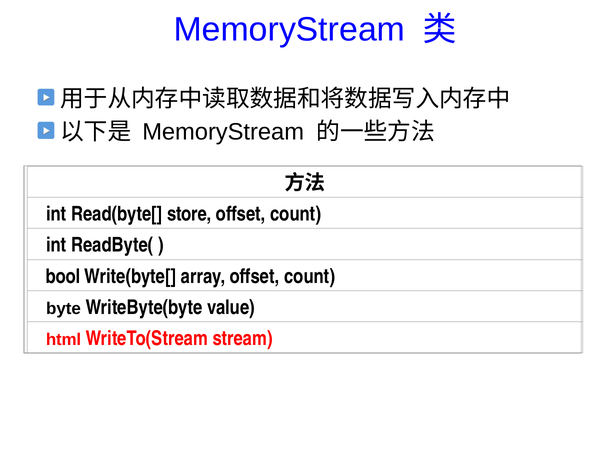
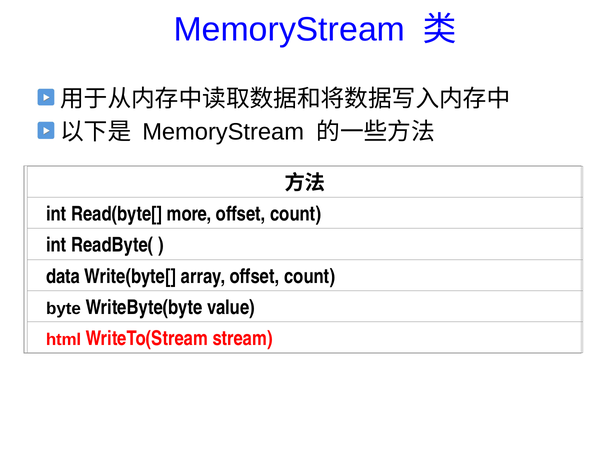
store: store -> more
bool: bool -> data
